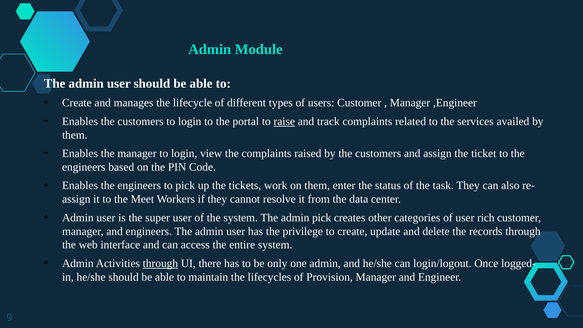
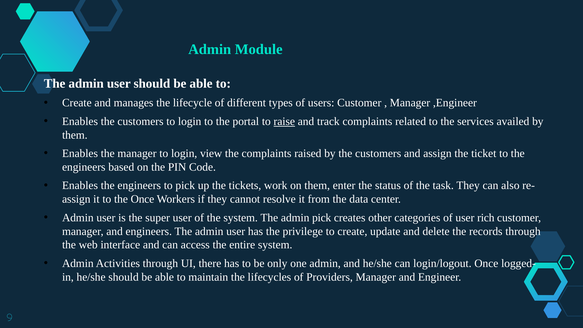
the Meet: Meet -> Once
through at (160, 263) underline: present -> none
Provision: Provision -> Providers
